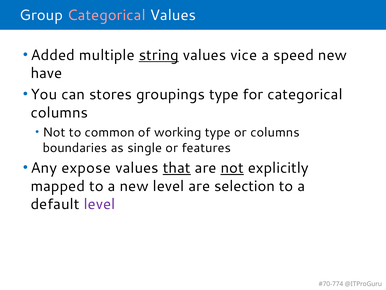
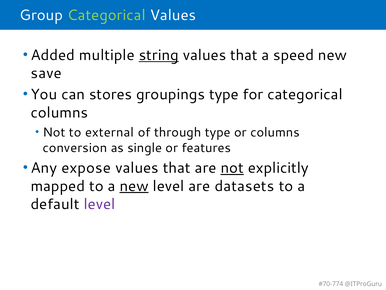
Categorical at (106, 15) colour: pink -> light green
vice at (244, 55): vice -> that
have: have -> save
common: common -> external
working: working -> through
boundaries: boundaries -> conversion
that at (177, 168) underline: present -> none
new at (134, 186) underline: none -> present
selection: selection -> datasets
